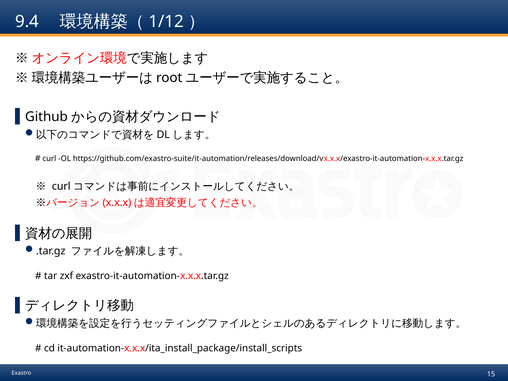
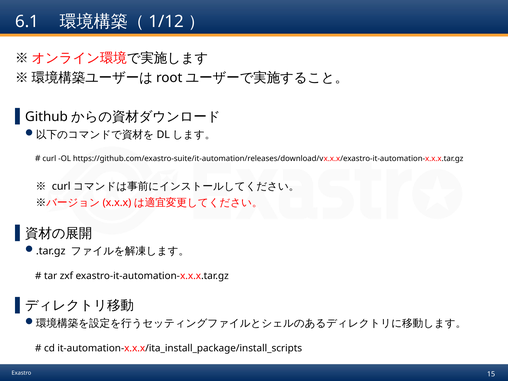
9.4: 9.4 -> 6.1
